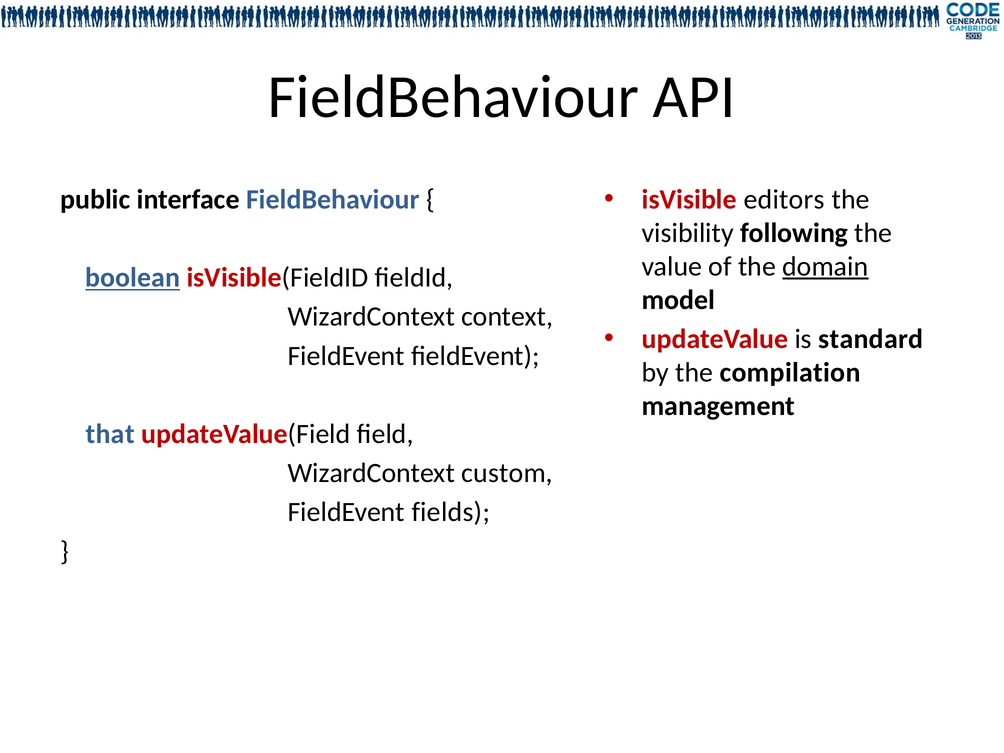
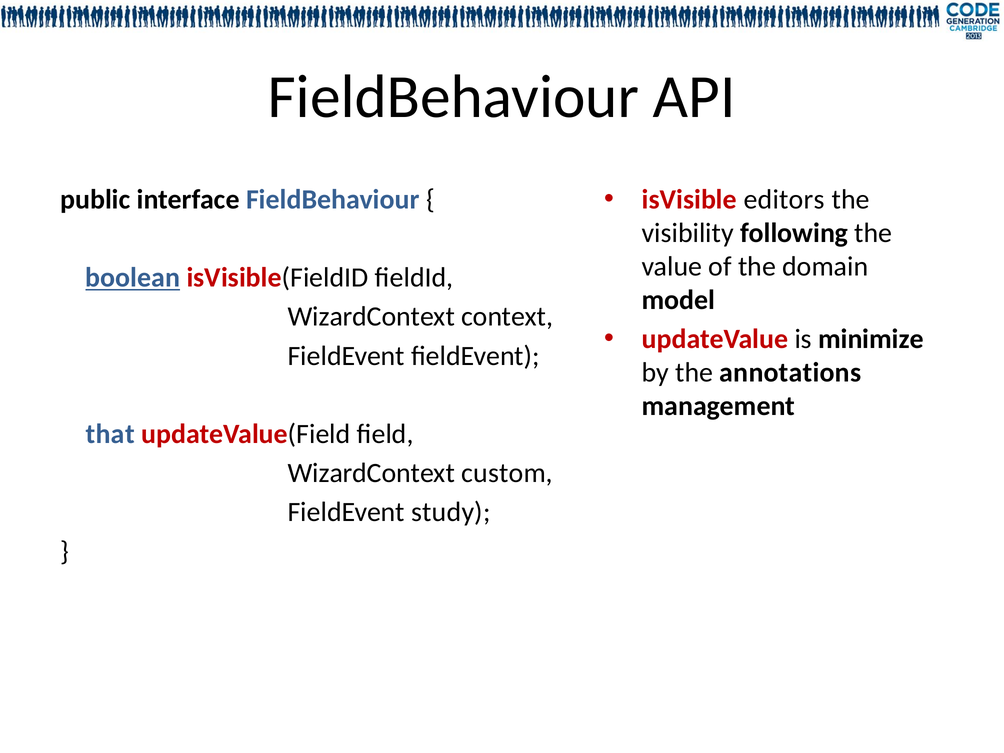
domain underline: present -> none
standard: standard -> minimize
compilation: compilation -> annotations
fields: fields -> study
